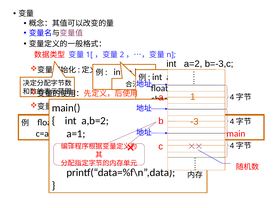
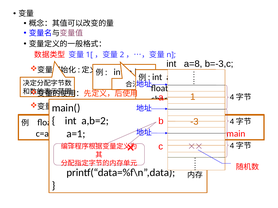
a=2: a=2 -> a=8
